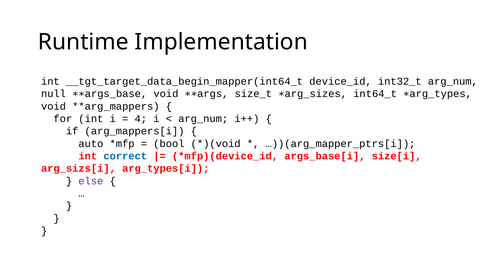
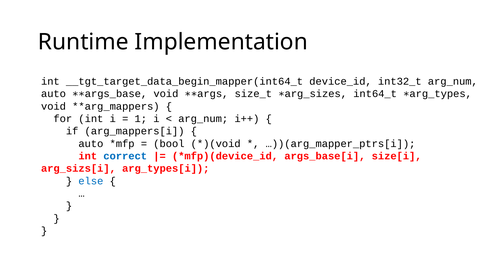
null at (53, 94): null -> auto
4: 4 -> 1
else colour: purple -> blue
